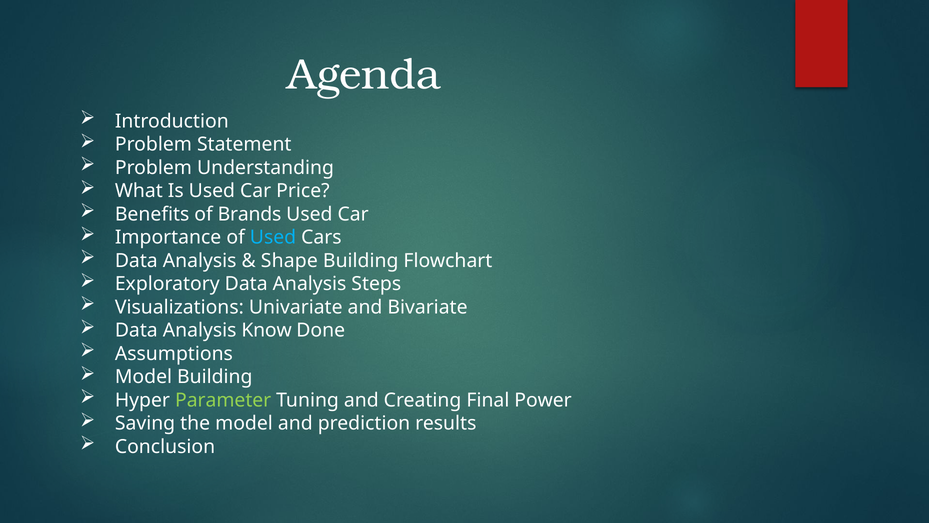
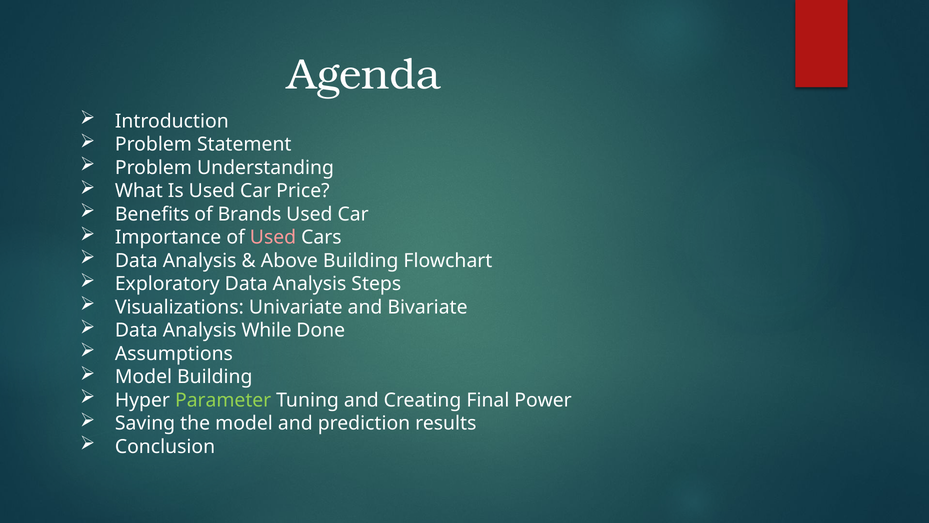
Used at (273, 237) colour: light blue -> pink
Shape: Shape -> Above
Know: Know -> While
